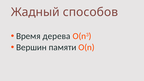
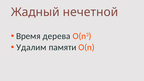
способов: способов -> нечетной
Вершин: Вершин -> Удалим
